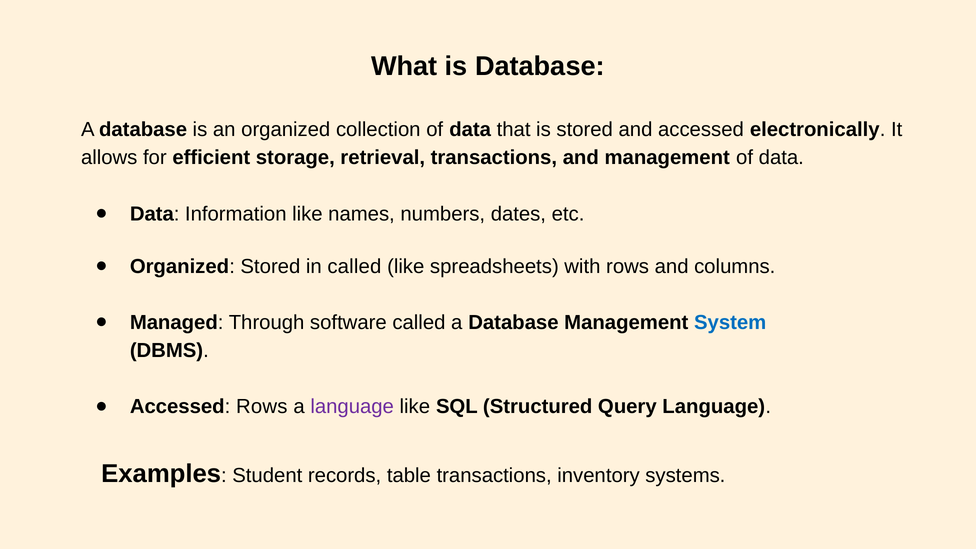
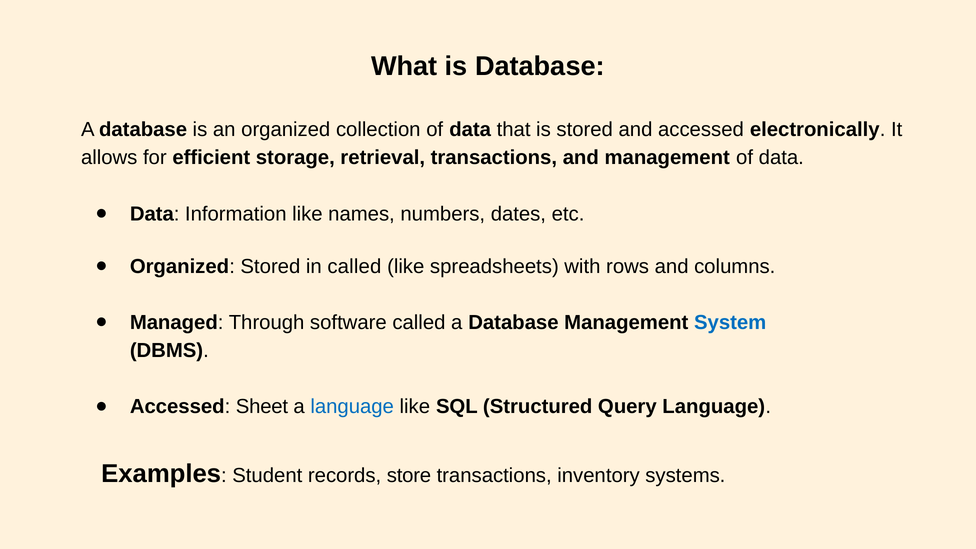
Accessed Rows: Rows -> Sheet
language at (352, 407) colour: purple -> blue
table: table -> store
